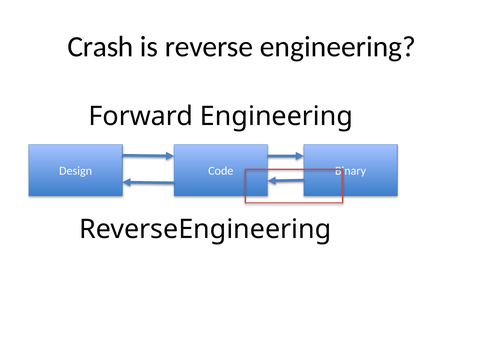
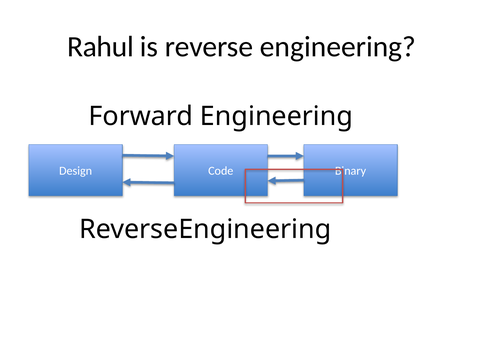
Crash: Crash -> Rahul
